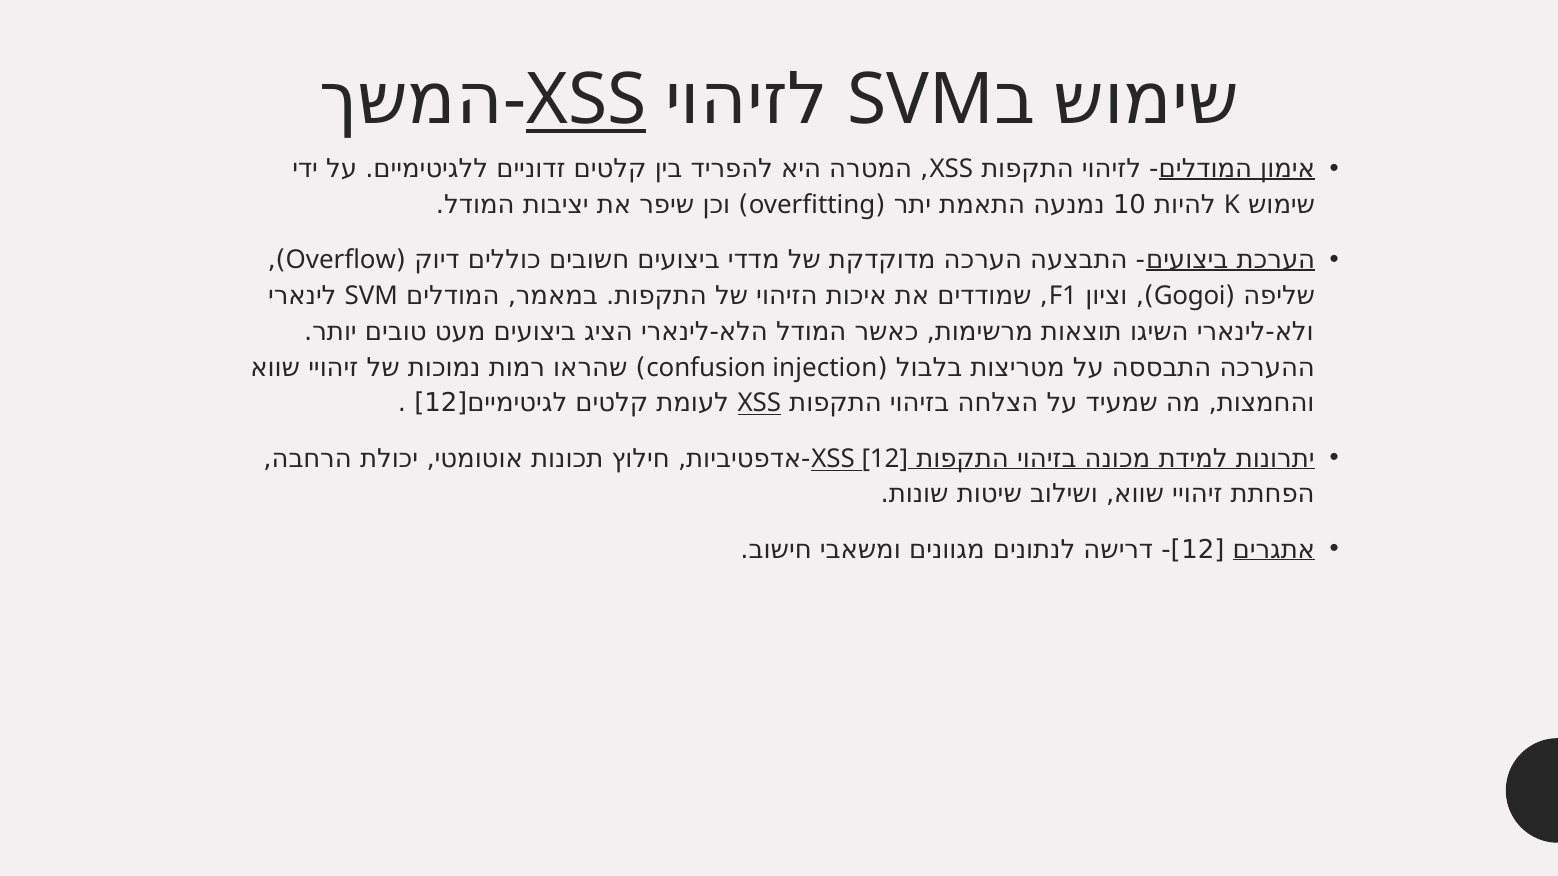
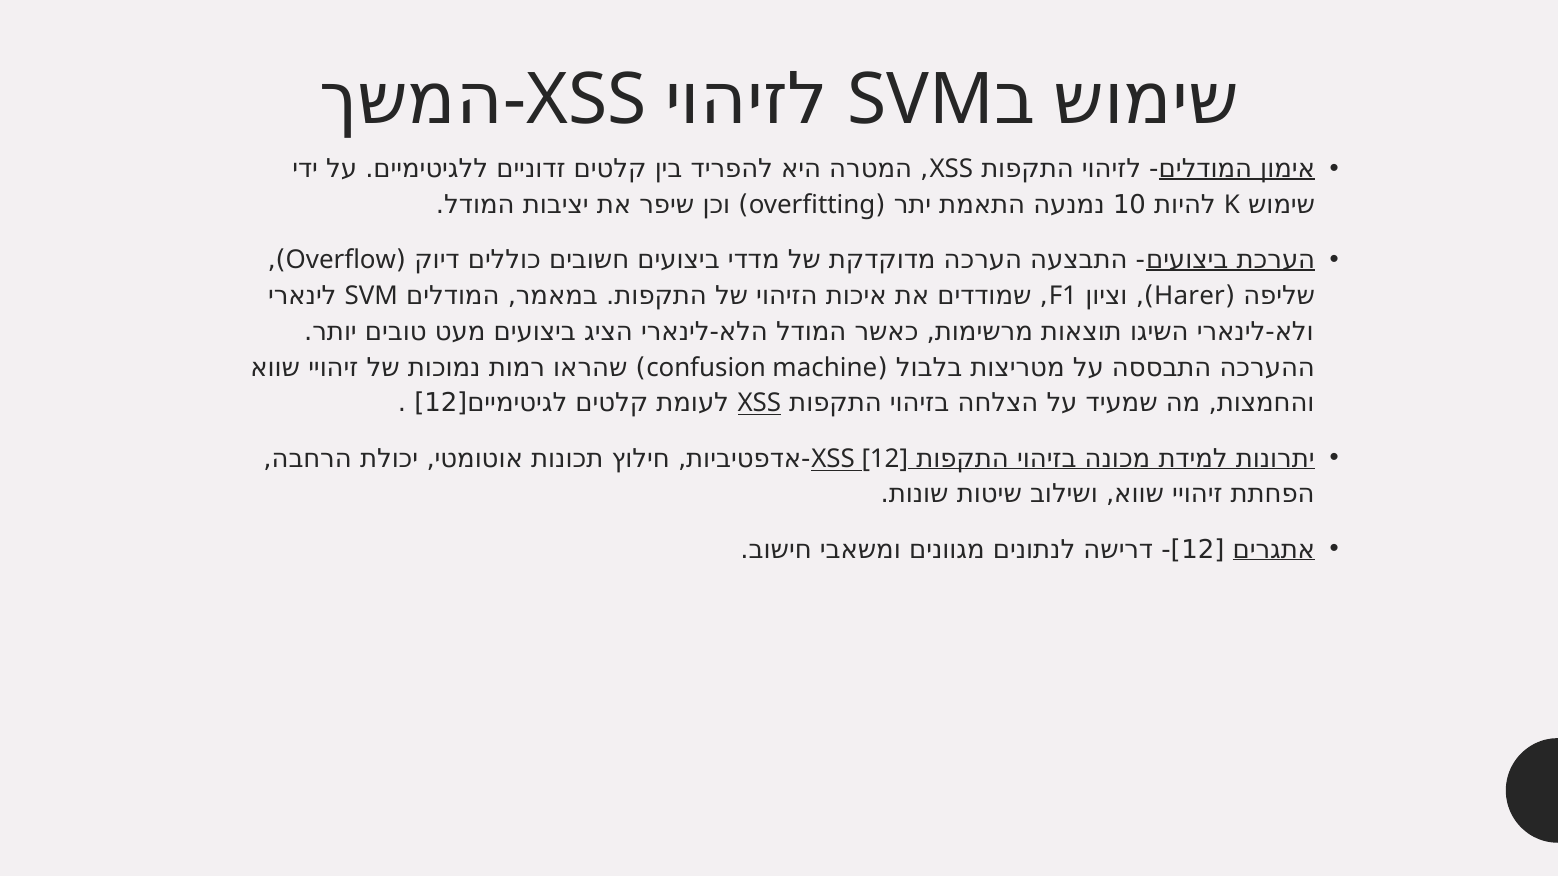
XSS at (586, 100) underline: present -> none
Gogoi: Gogoi -> Harer
injection: injection -> machine
